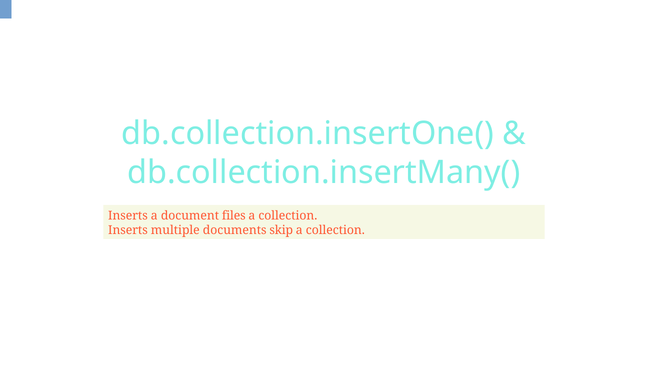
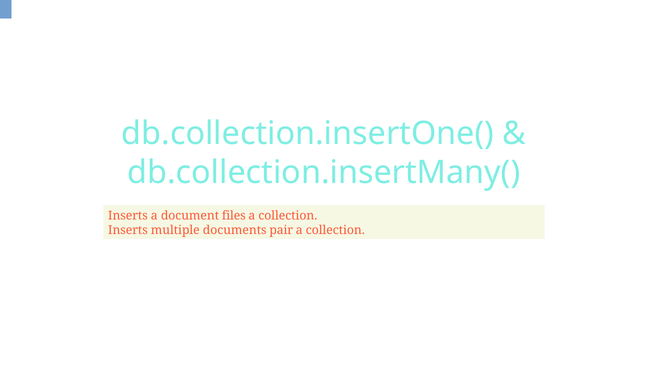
skip: skip -> pair
